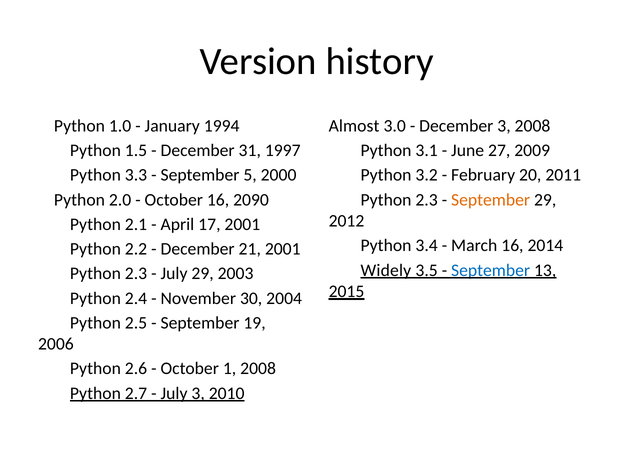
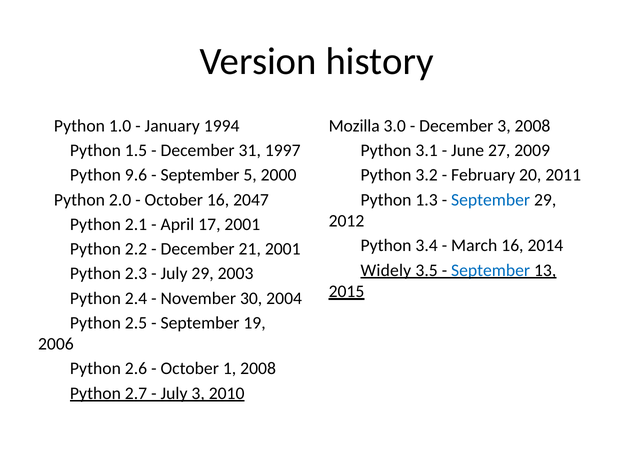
Almost: Almost -> Mozilla
3.3: 3.3 -> 9.6
2090: 2090 -> 2047
2.3 at (427, 200): 2.3 -> 1.3
September at (491, 200) colour: orange -> blue
